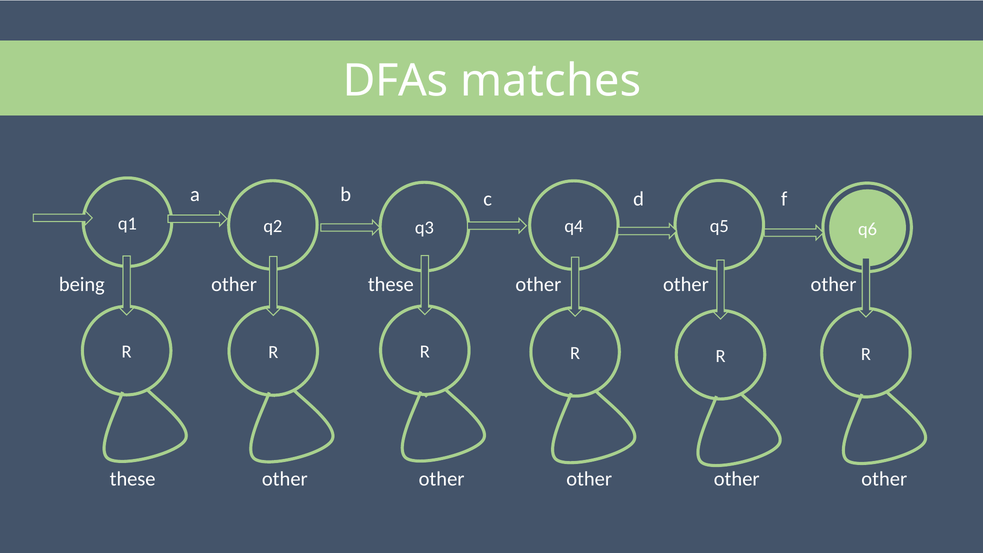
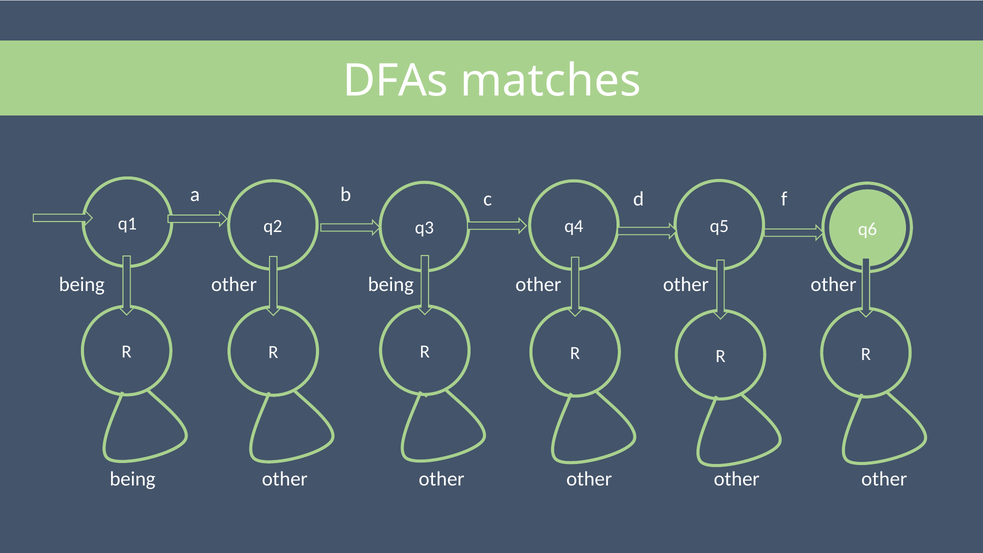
these at (391, 284): these -> being
these at (133, 479): these -> being
